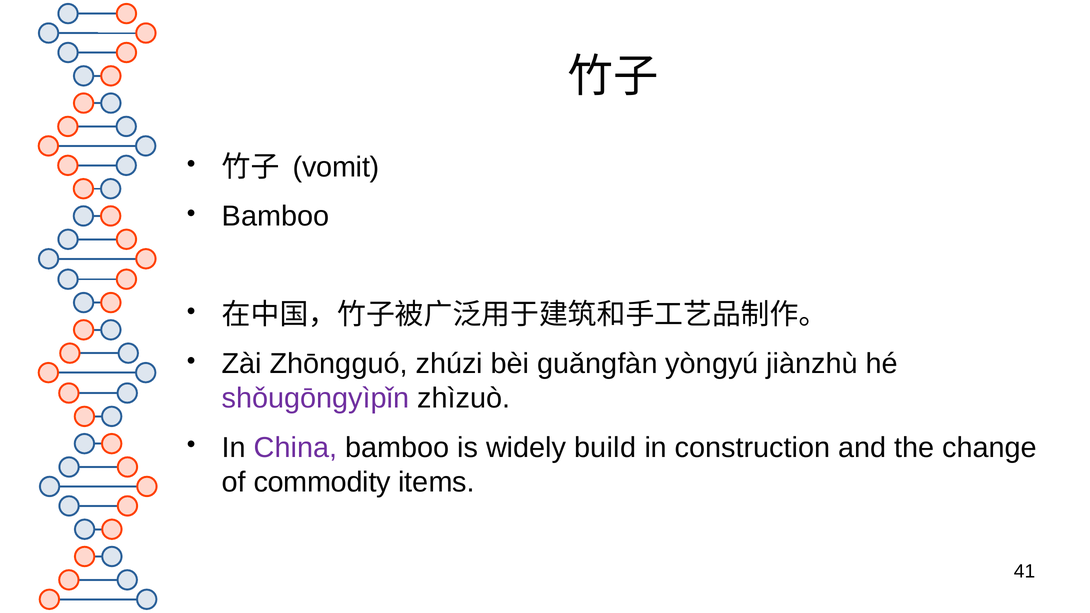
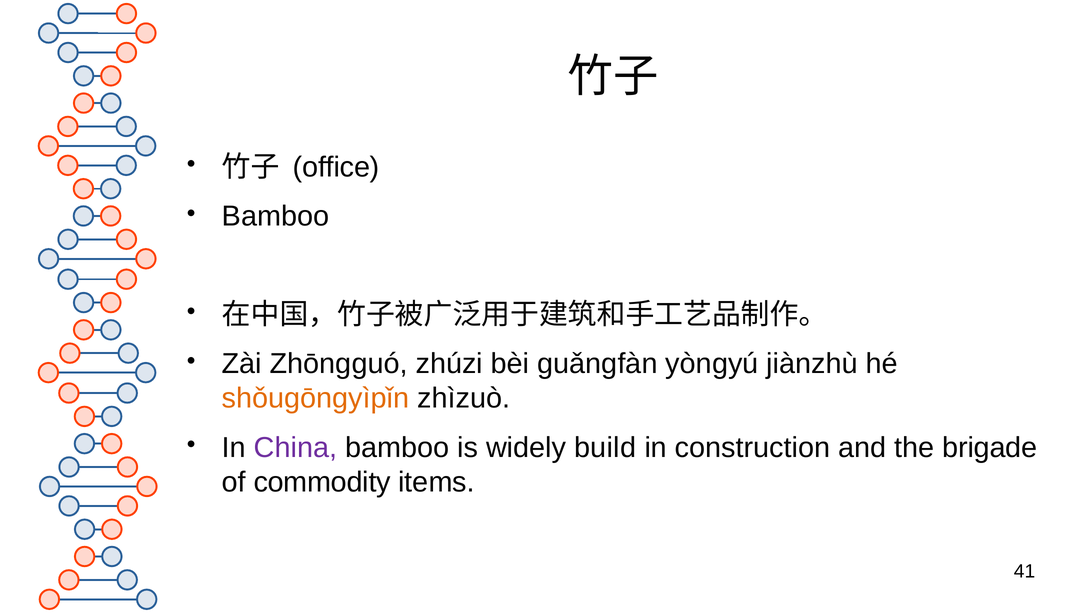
vomit: vomit -> office
shǒugōngyìpǐn colour: purple -> orange
change: change -> brigade
